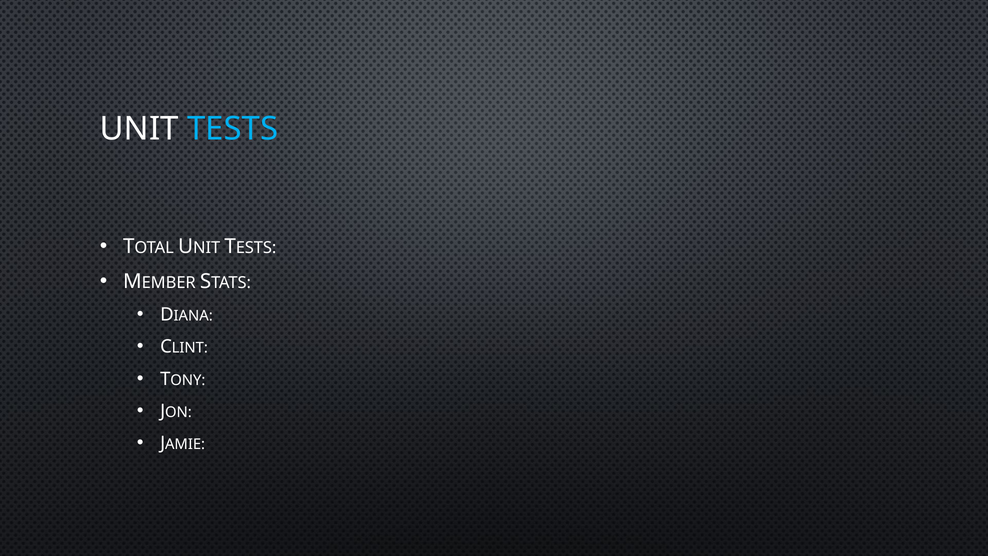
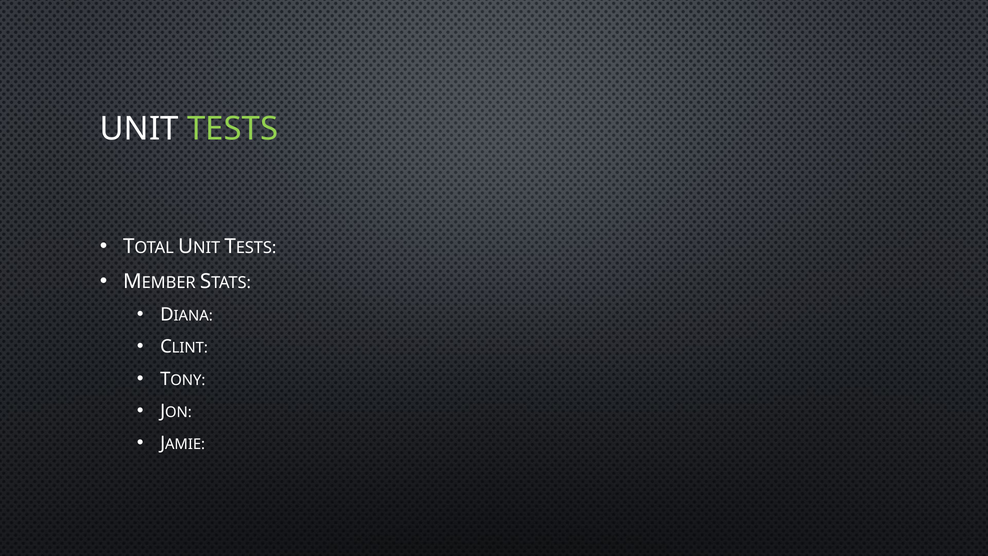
TESTS colour: light blue -> light green
